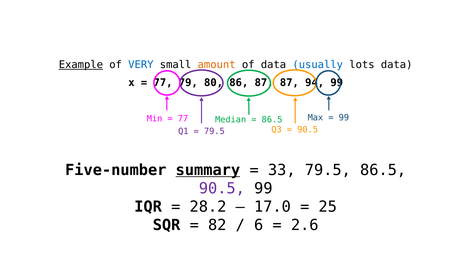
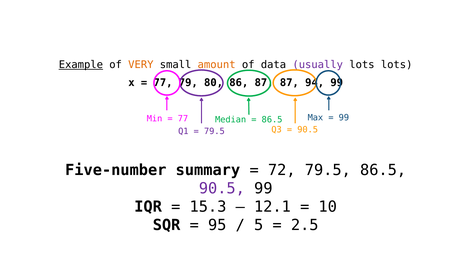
VERY colour: blue -> orange
usually colour: blue -> purple
lots data: data -> lots
summary underline: present -> none
33: 33 -> 72
28.2: 28.2 -> 15.3
17.0: 17.0 -> 12.1
25: 25 -> 10
82: 82 -> 95
6: 6 -> 5
2.6: 2.6 -> 2.5
